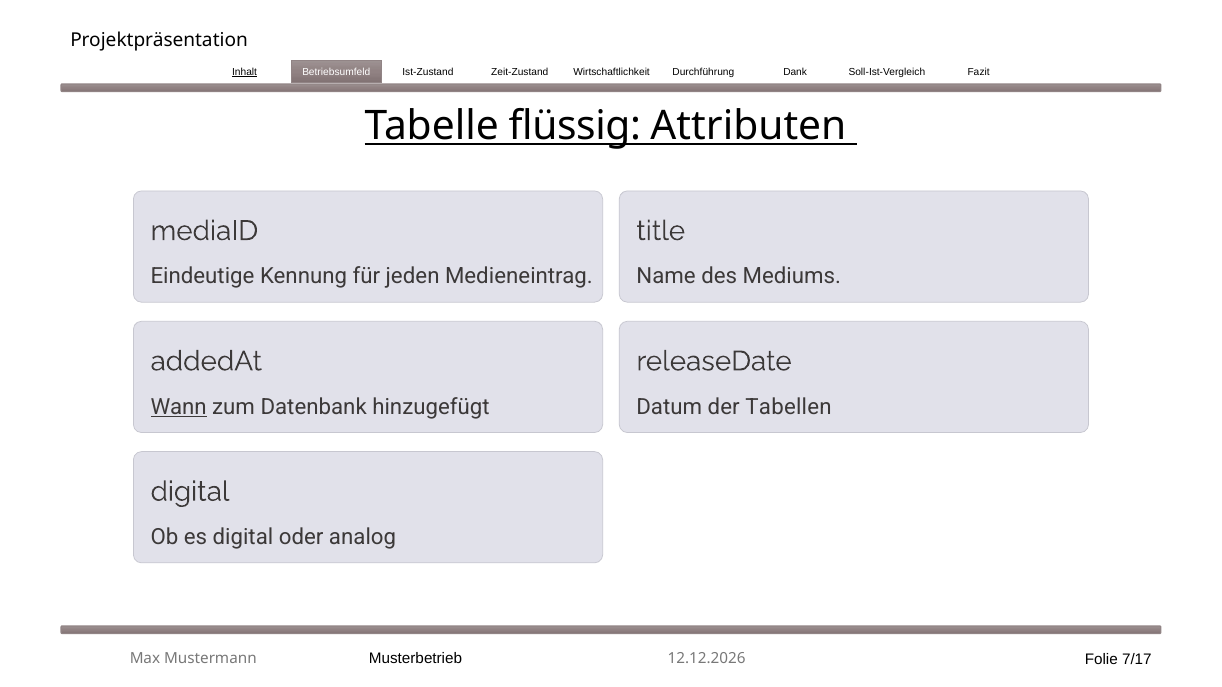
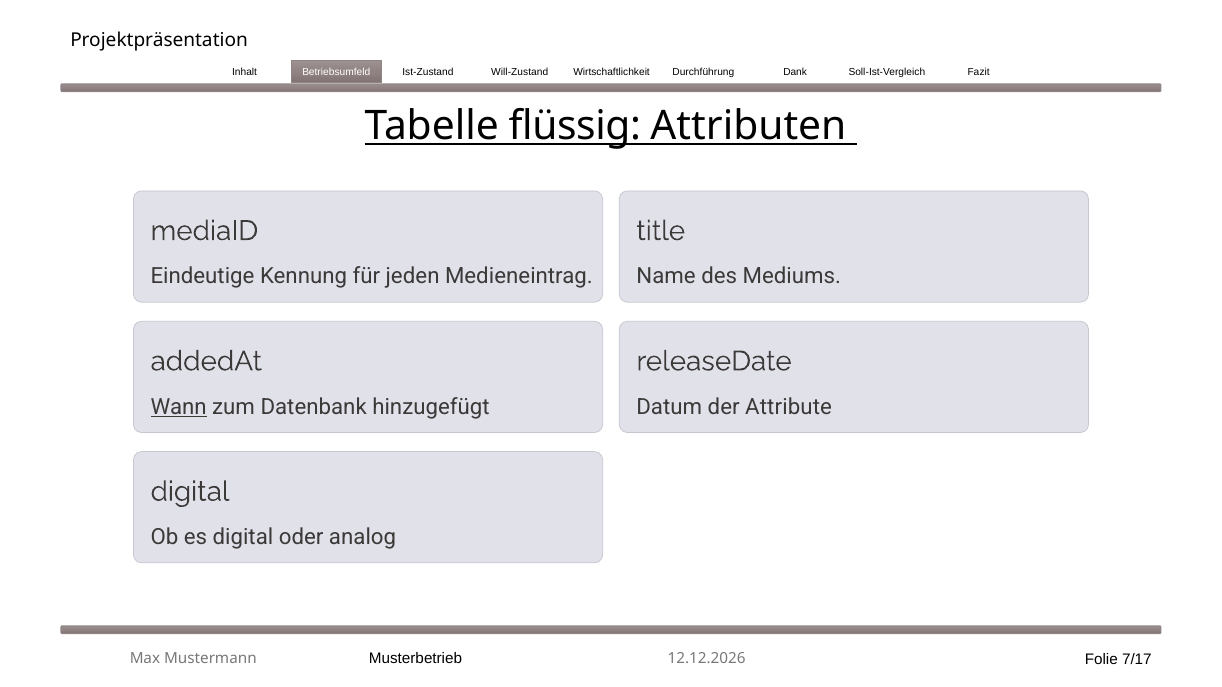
Inhalt underline: present -> none
Zeit-Zustand: Zeit-Zustand -> Will-Zustand
Tabellen: Tabellen -> Attribute
